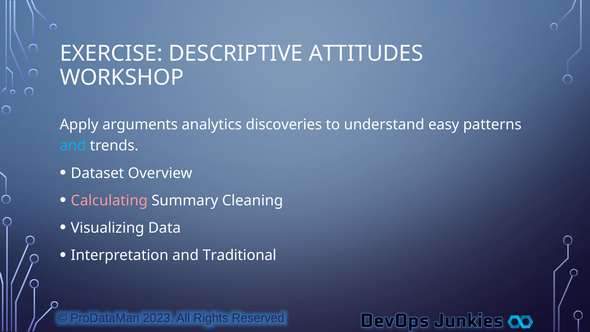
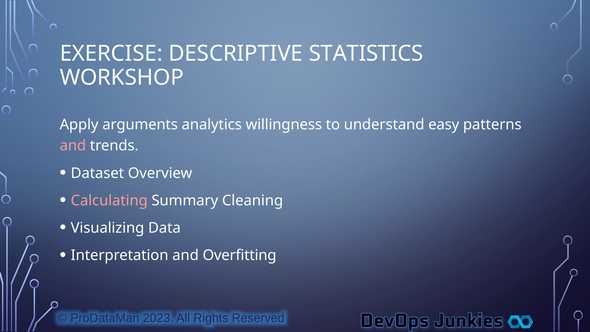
ATTITUDES: ATTITUDES -> STATISTICS
discoveries: discoveries -> willingness
and at (73, 146) colour: light blue -> pink
Traditional: Traditional -> Overfitting
